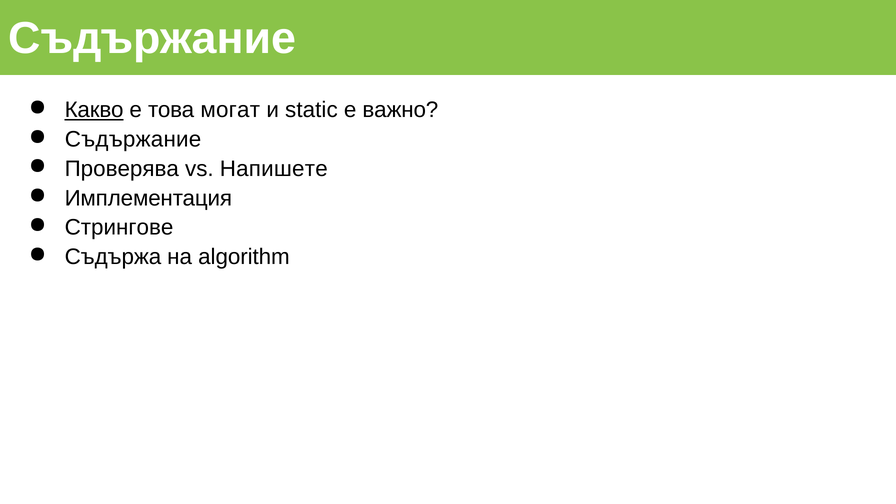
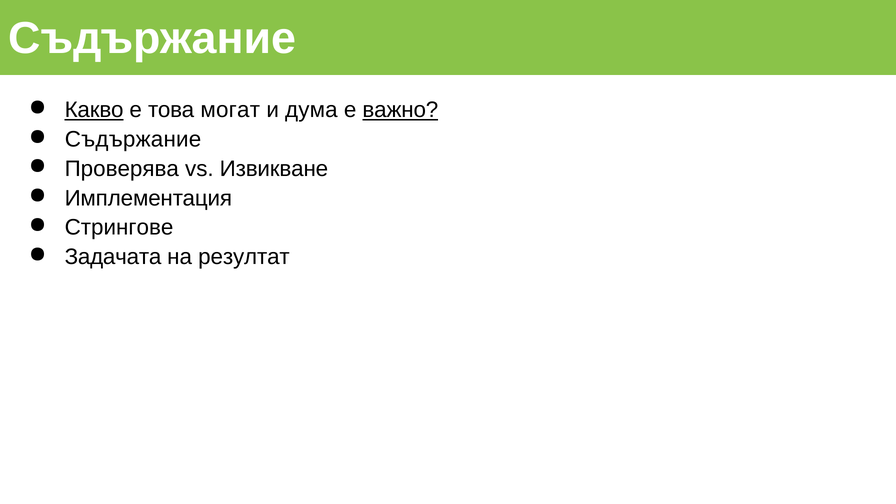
static: static -> дума
важно underline: none -> present
Напишете: Напишете -> Извикване
Съдържа: Съдържа -> Задачата
algorithm: algorithm -> резултат
